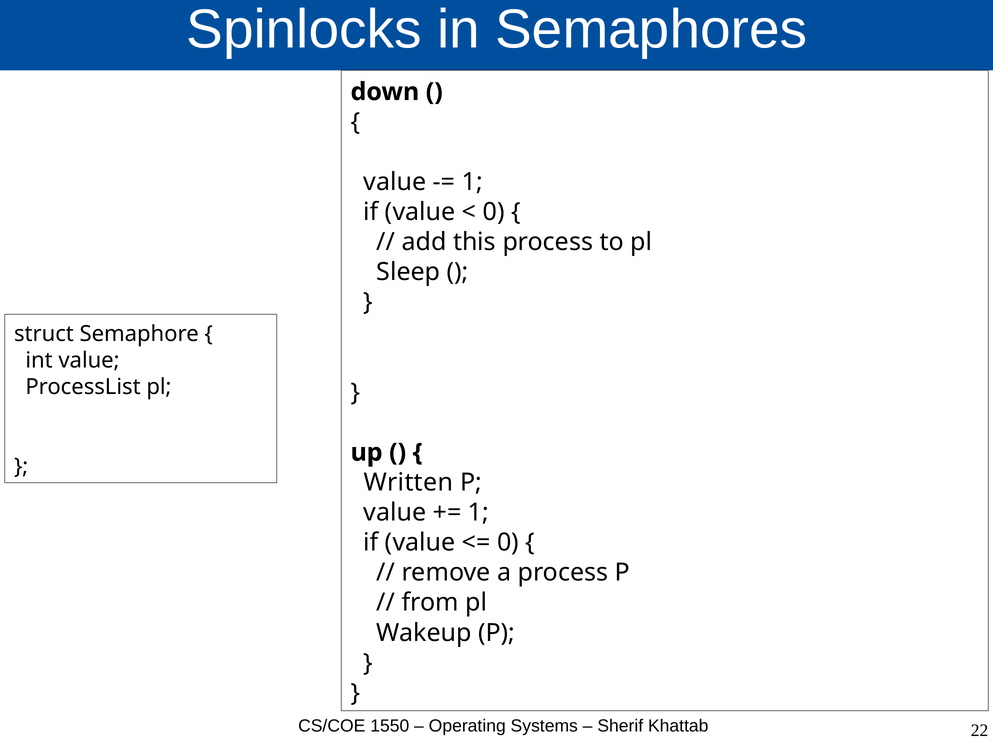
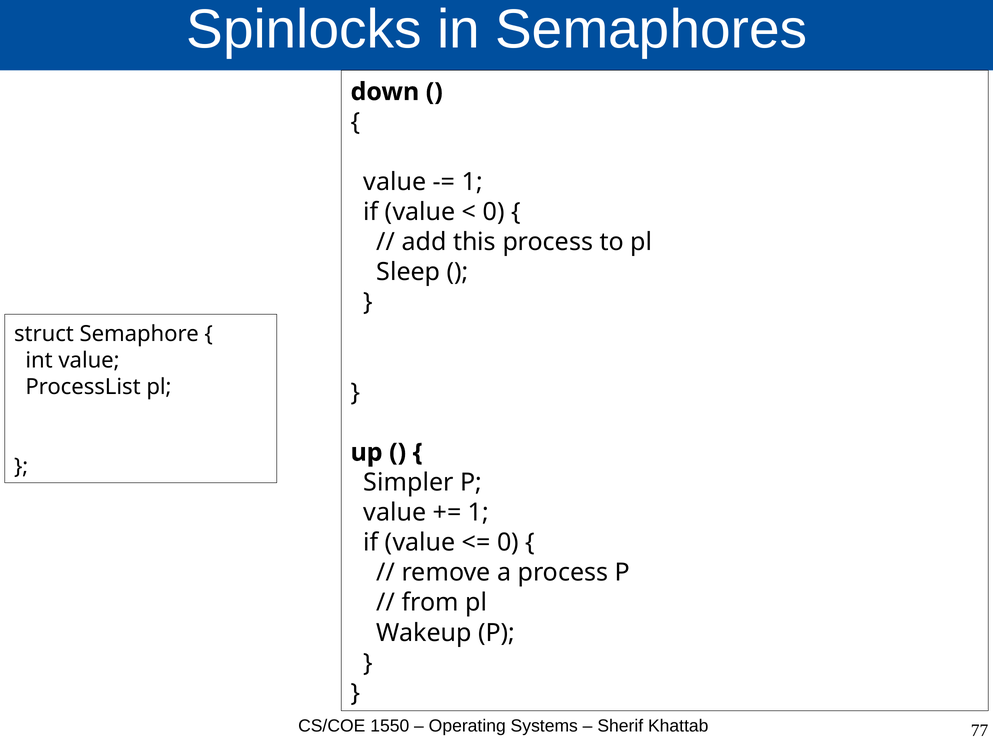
Written: Written -> Simpler
22: 22 -> 77
